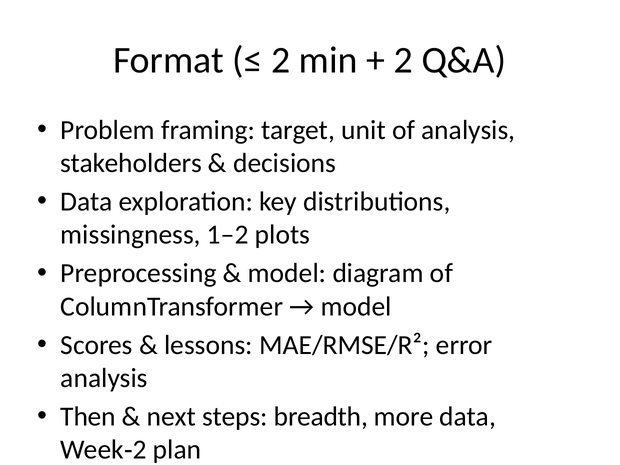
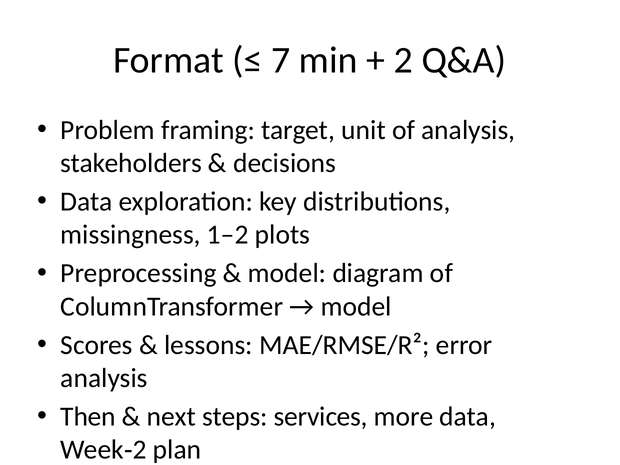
2 at (281, 60): 2 -> 7
breadth: breadth -> services
